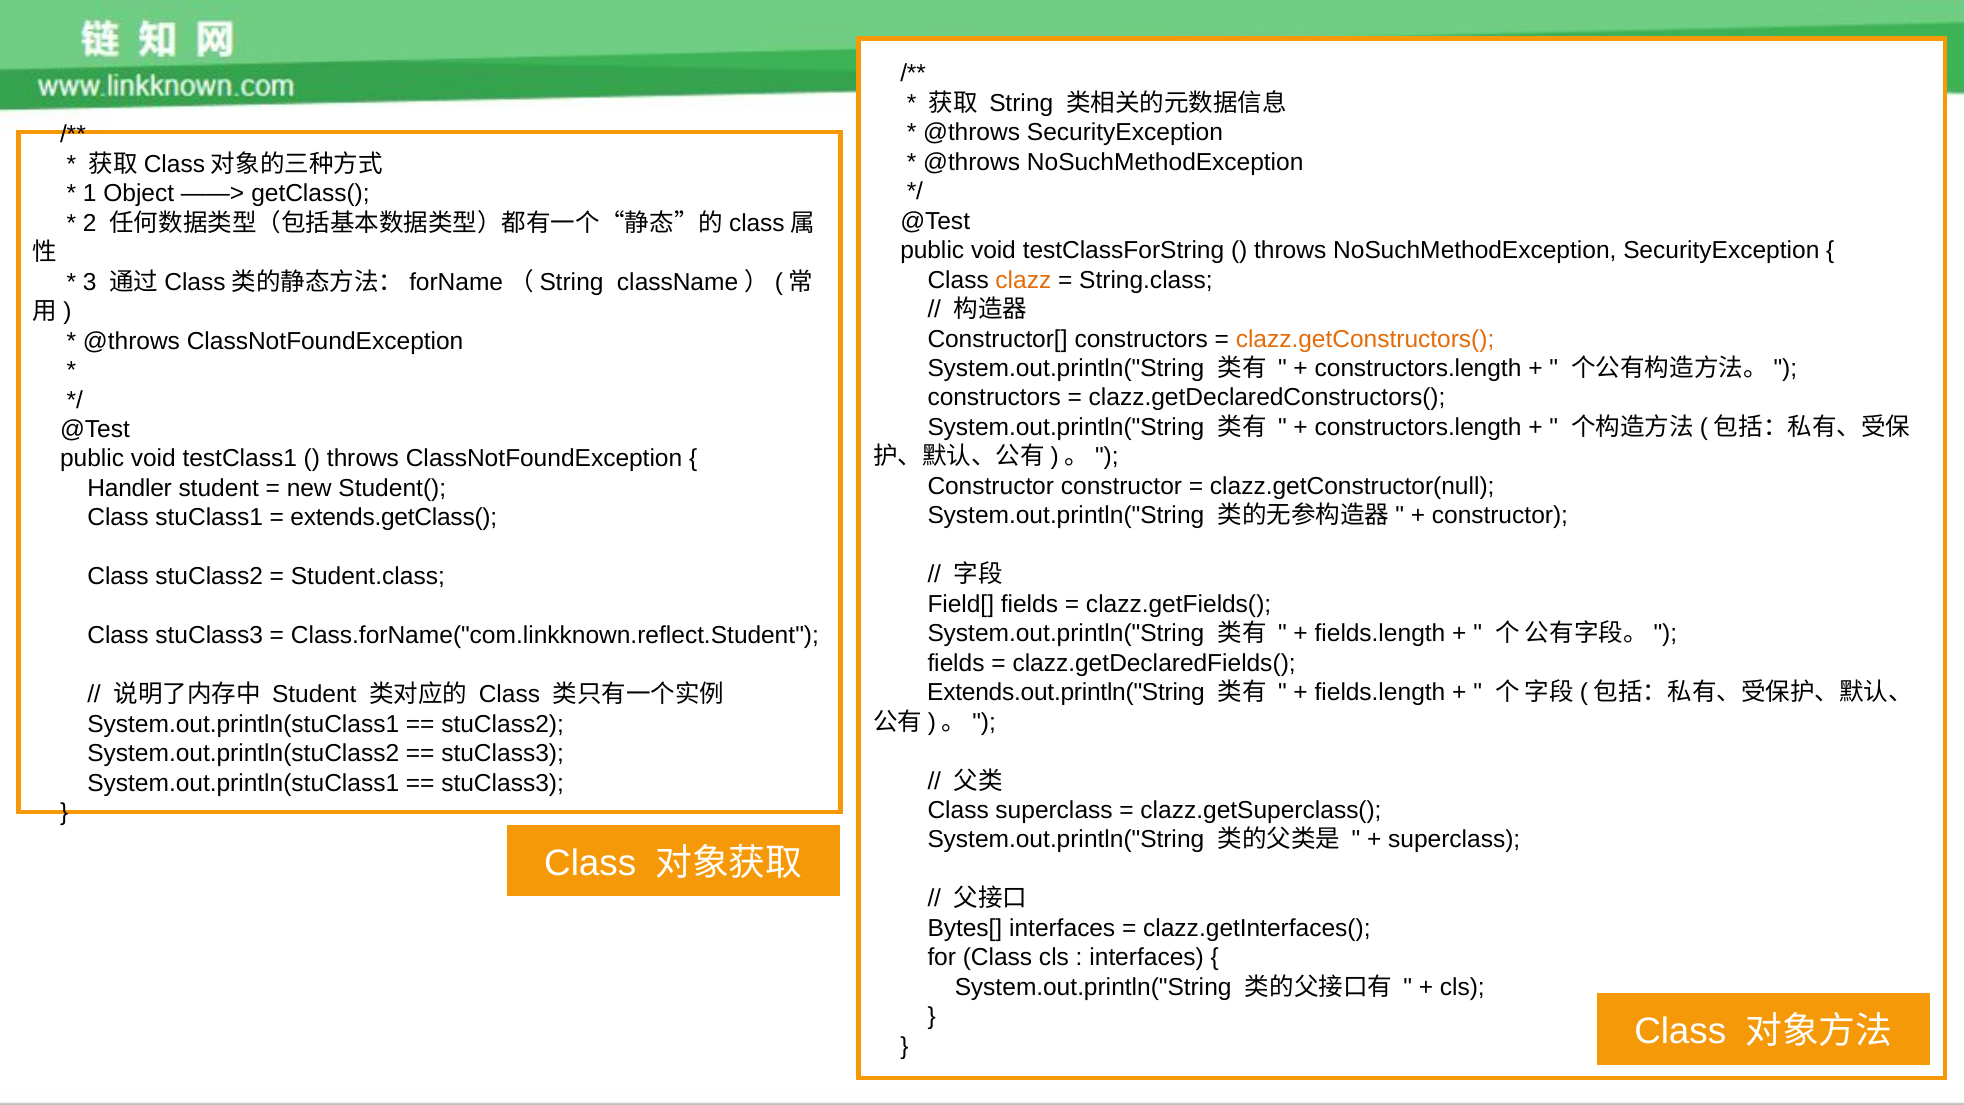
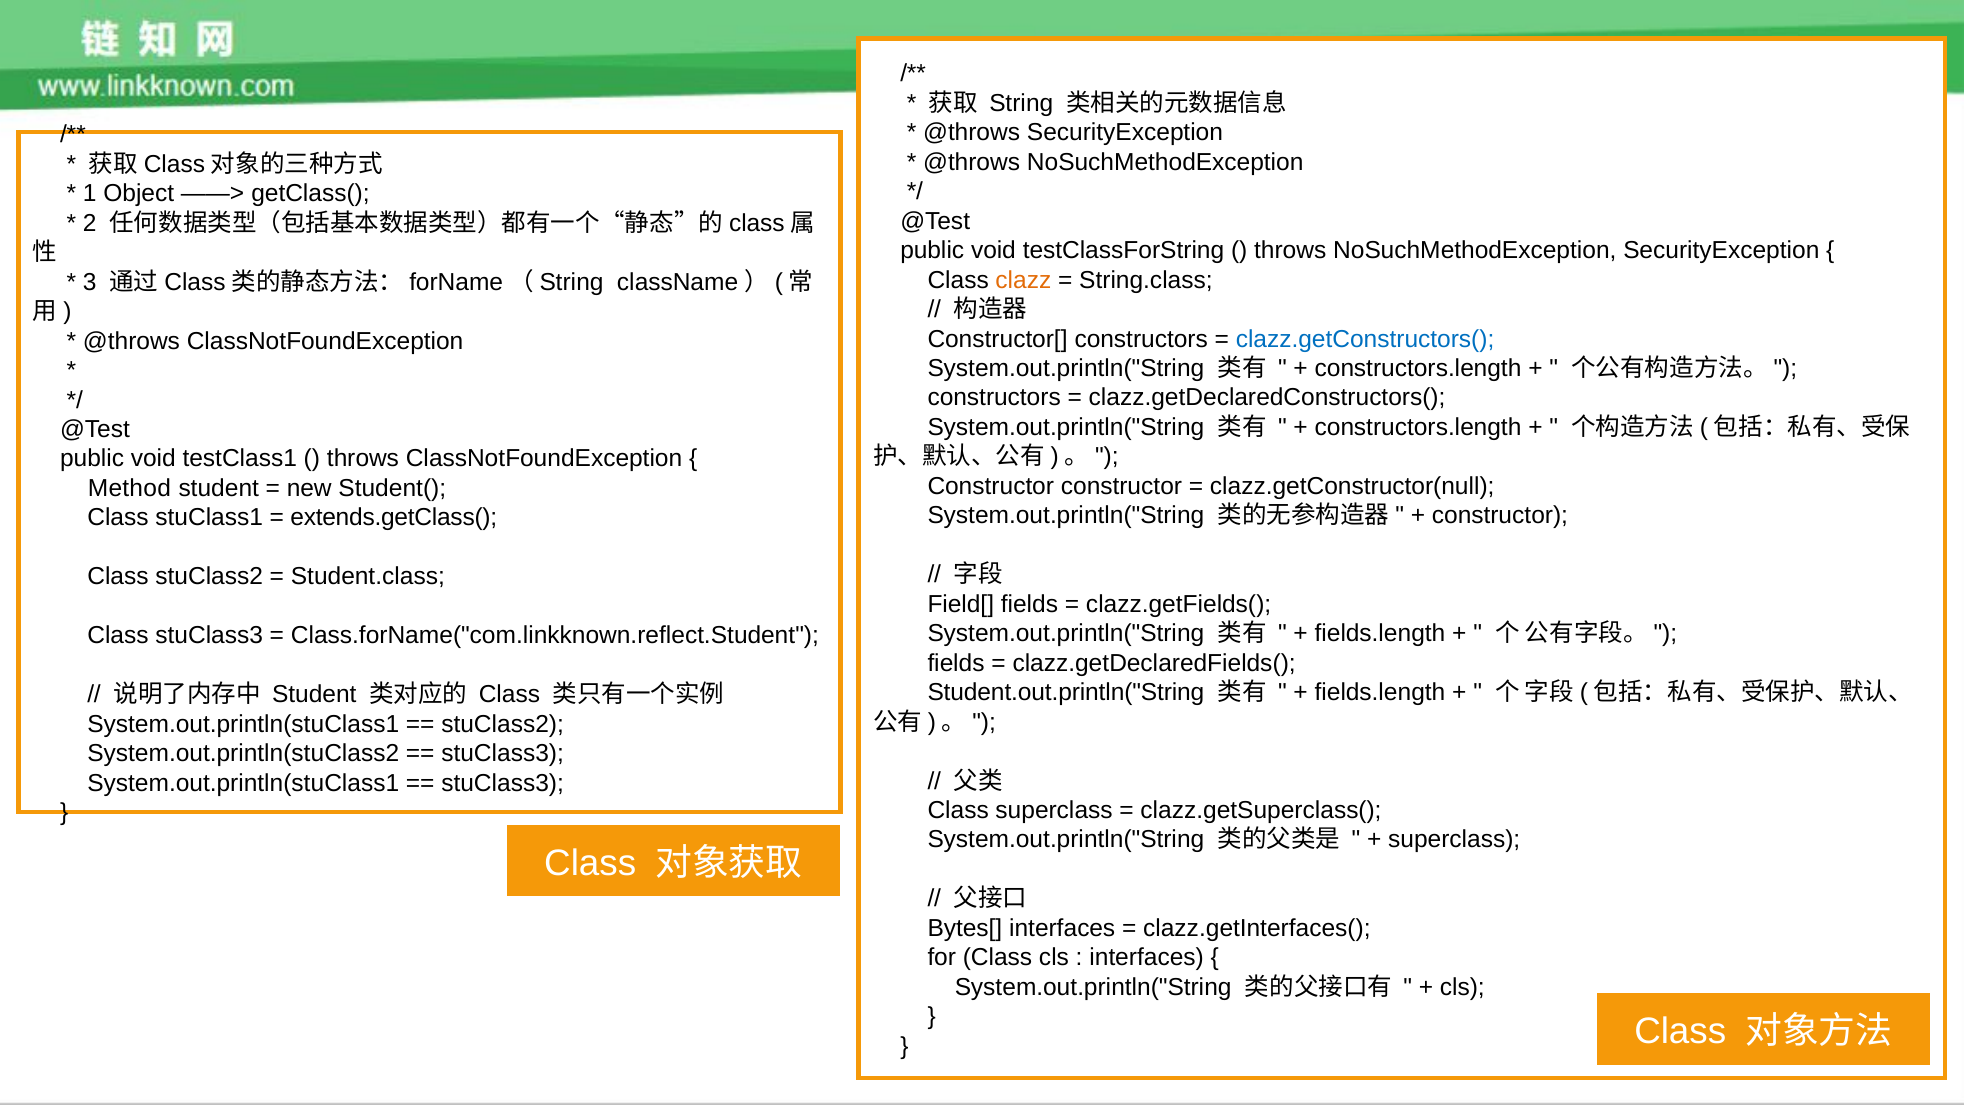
clazz.getConstructors( colour: orange -> blue
Handler: Handler -> Method
Extends.out.println("String: Extends.out.println("String -> Student.out.println("String
